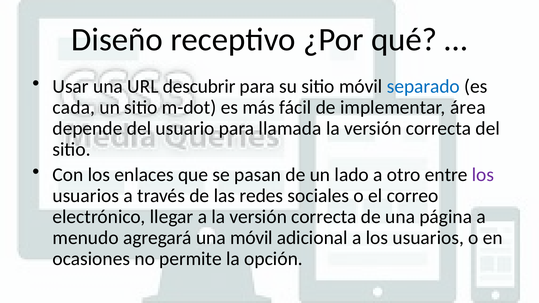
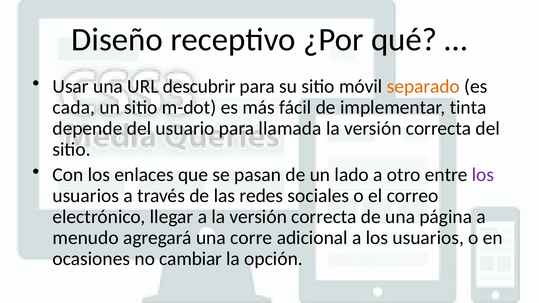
separado colour: blue -> orange
área: área -> tinta
una móvil: móvil -> corre
permite: permite -> cambiar
